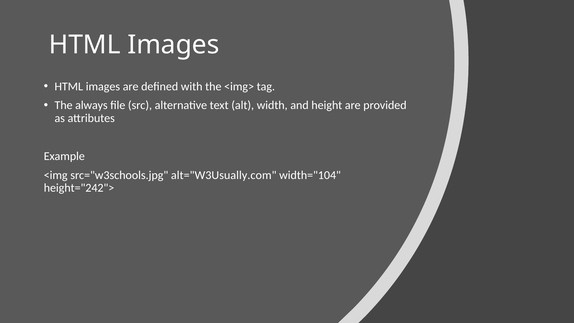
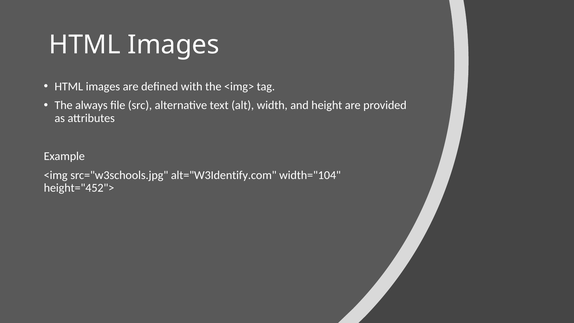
alt="W3Usually.com: alt="W3Usually.com -> alt="W3Identify.com
height="242">: height="242"> -> height="452">
